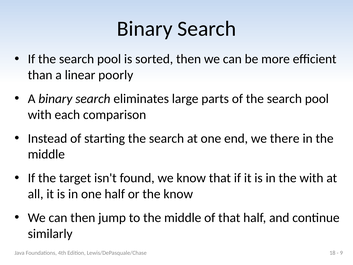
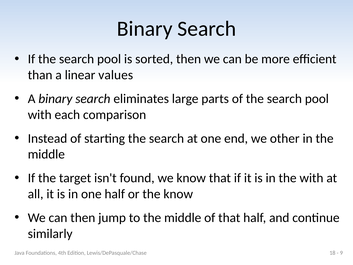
poorly: poorly -> values
there: there -> other
